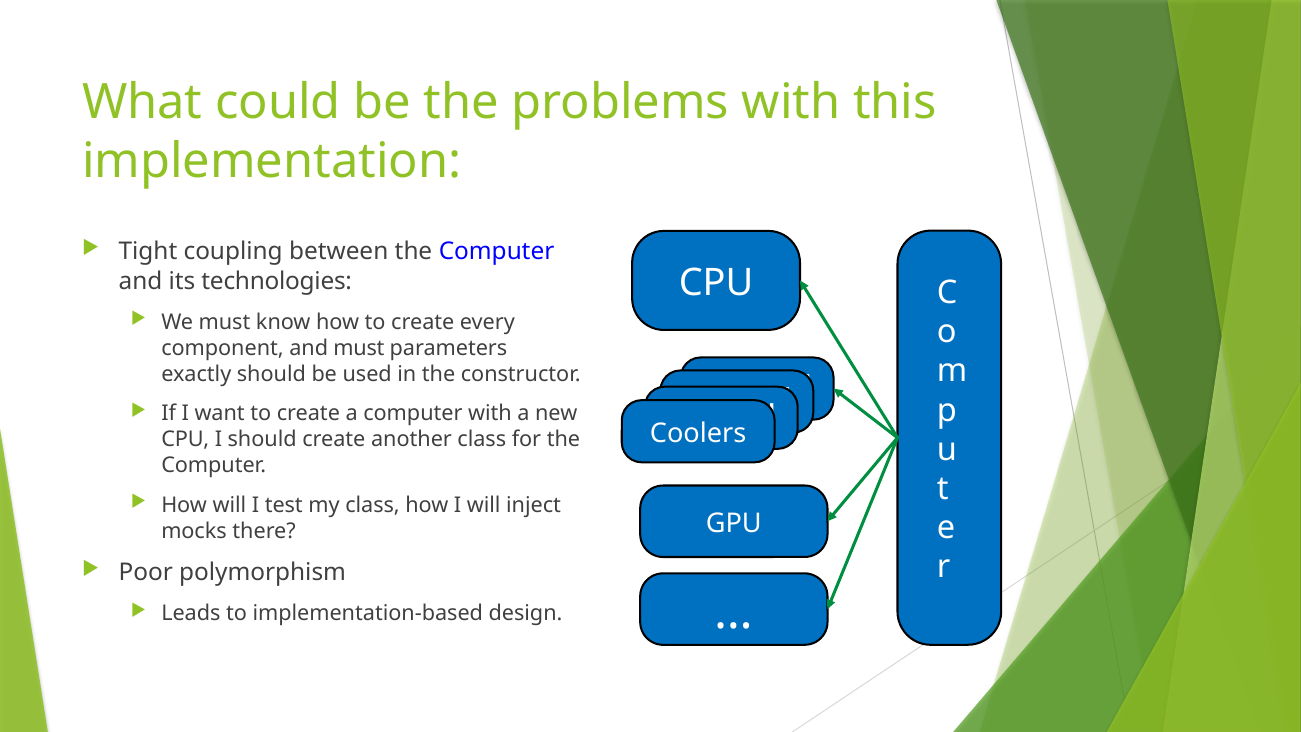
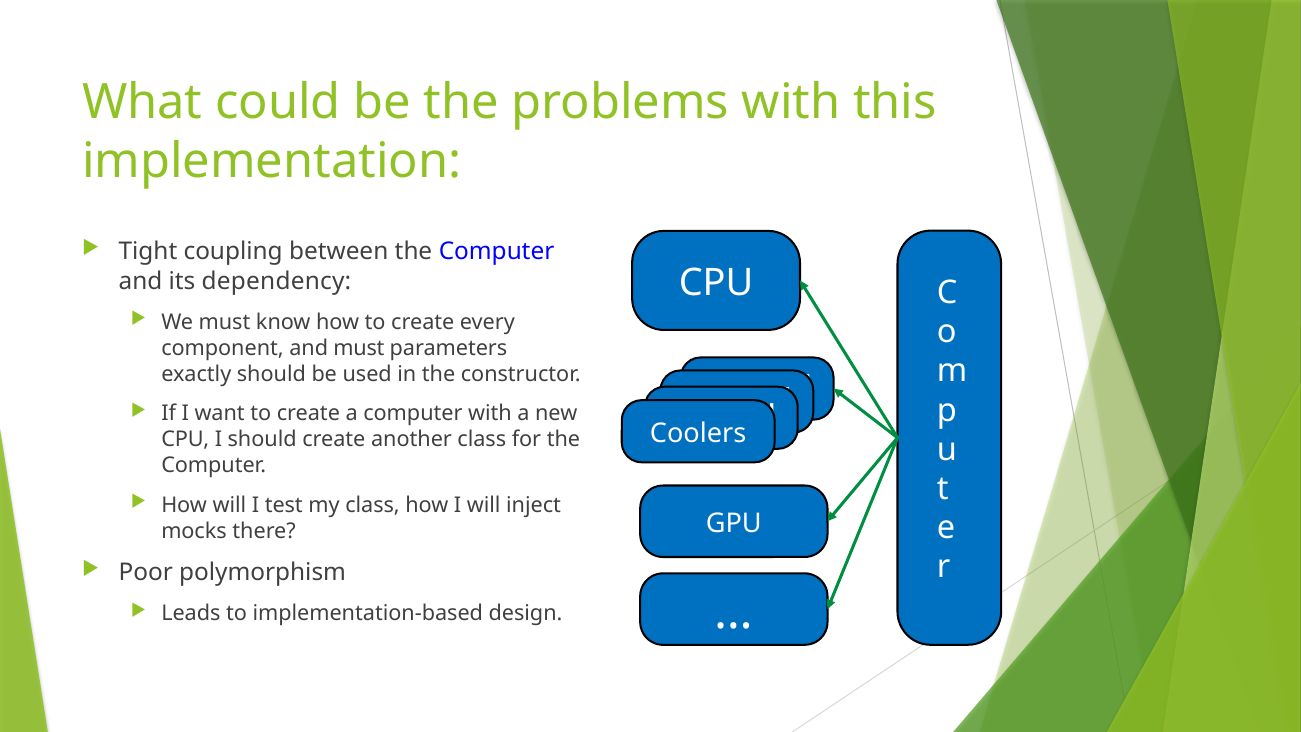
technologies: technologies -> dependency
